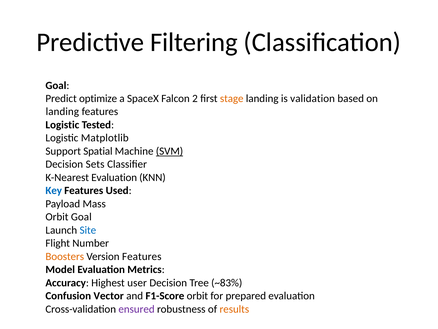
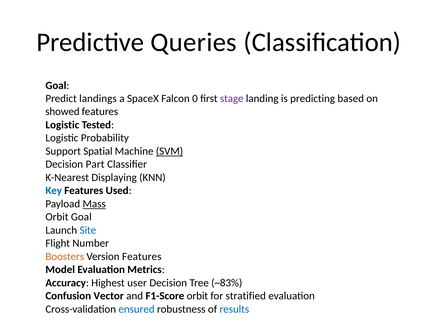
Filtering: Filtering -> Queries
optimize: optimize -> landings
2: 2 -> 0
stage colour: orange -> purple
validation: validation -> predicting
landing at (62, 112): landing -> showed
Matplotlib: Matplotlib -> Probability
Sets: Sets -> Part
K-Nearest Evaluation: Evaluation -> Displaying
Mass underline: none -> present
prepared: prepared -> stratified
ensured colour: purple -> blue
results colour: orange -> blue
